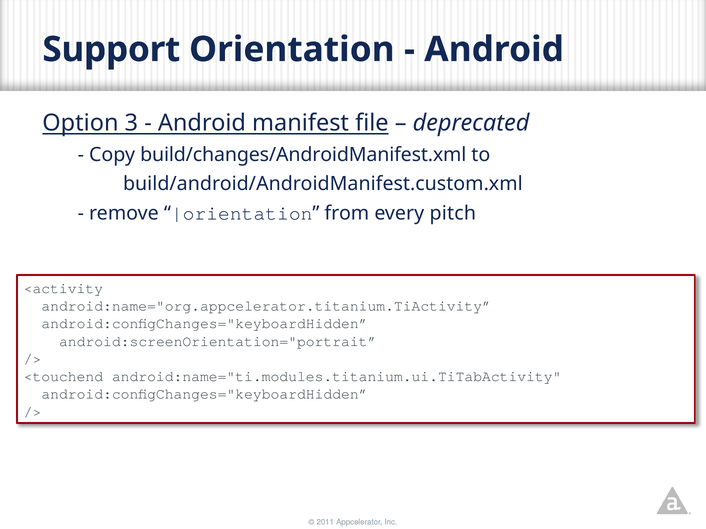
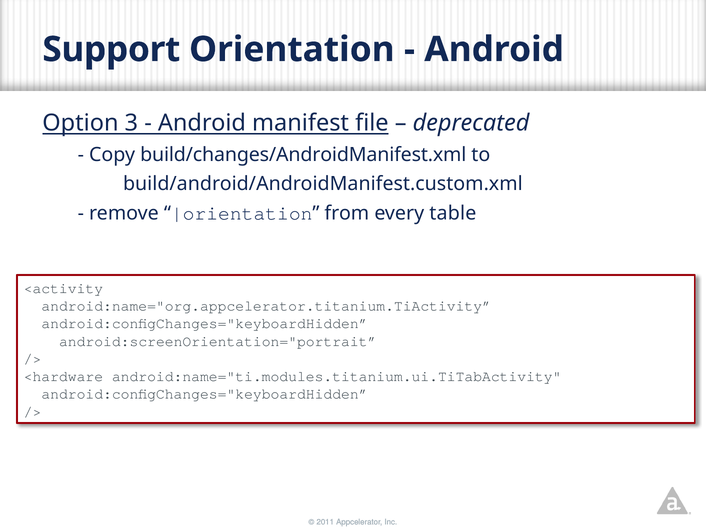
pitch: pitch -> table
<touchend: <touchend -> <hardware
